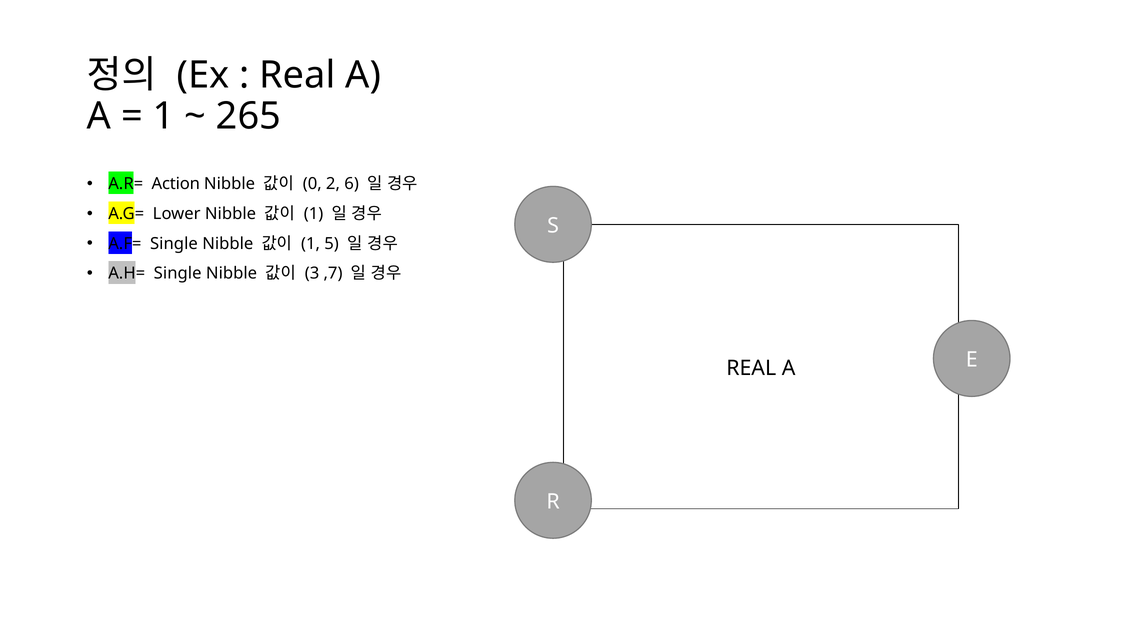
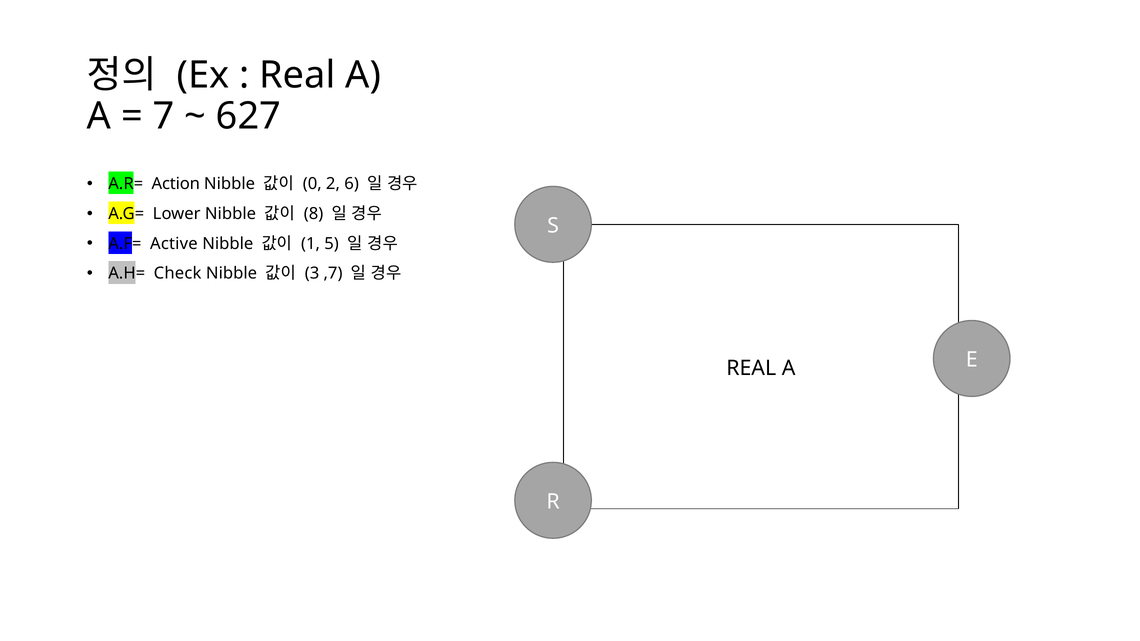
1 at (164, 116): 1 -> 7
265: 265 -> 627
1 at (314, 214): 1 -> 8
A.F= Single: Single -> Active
A.H= Single: Single -> Check
